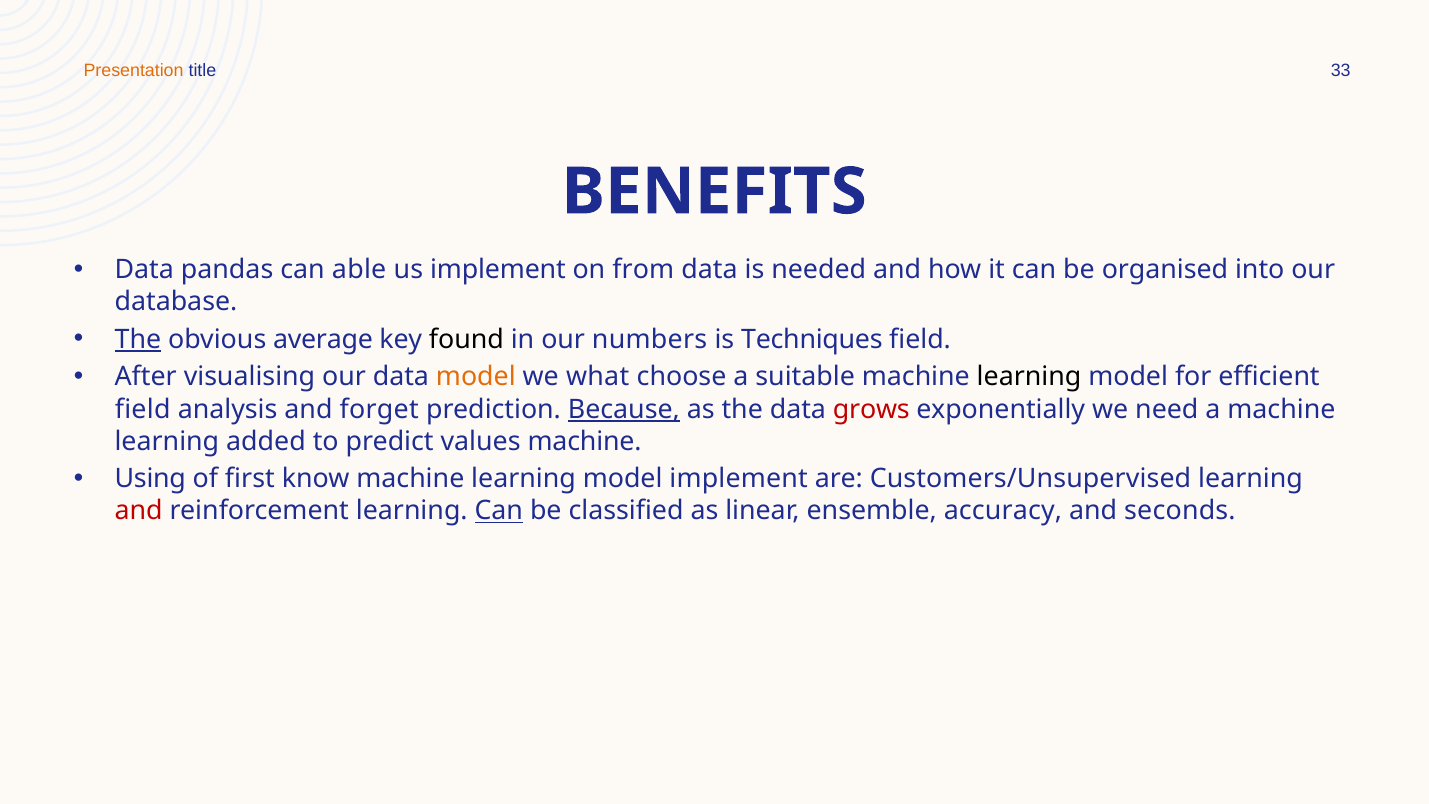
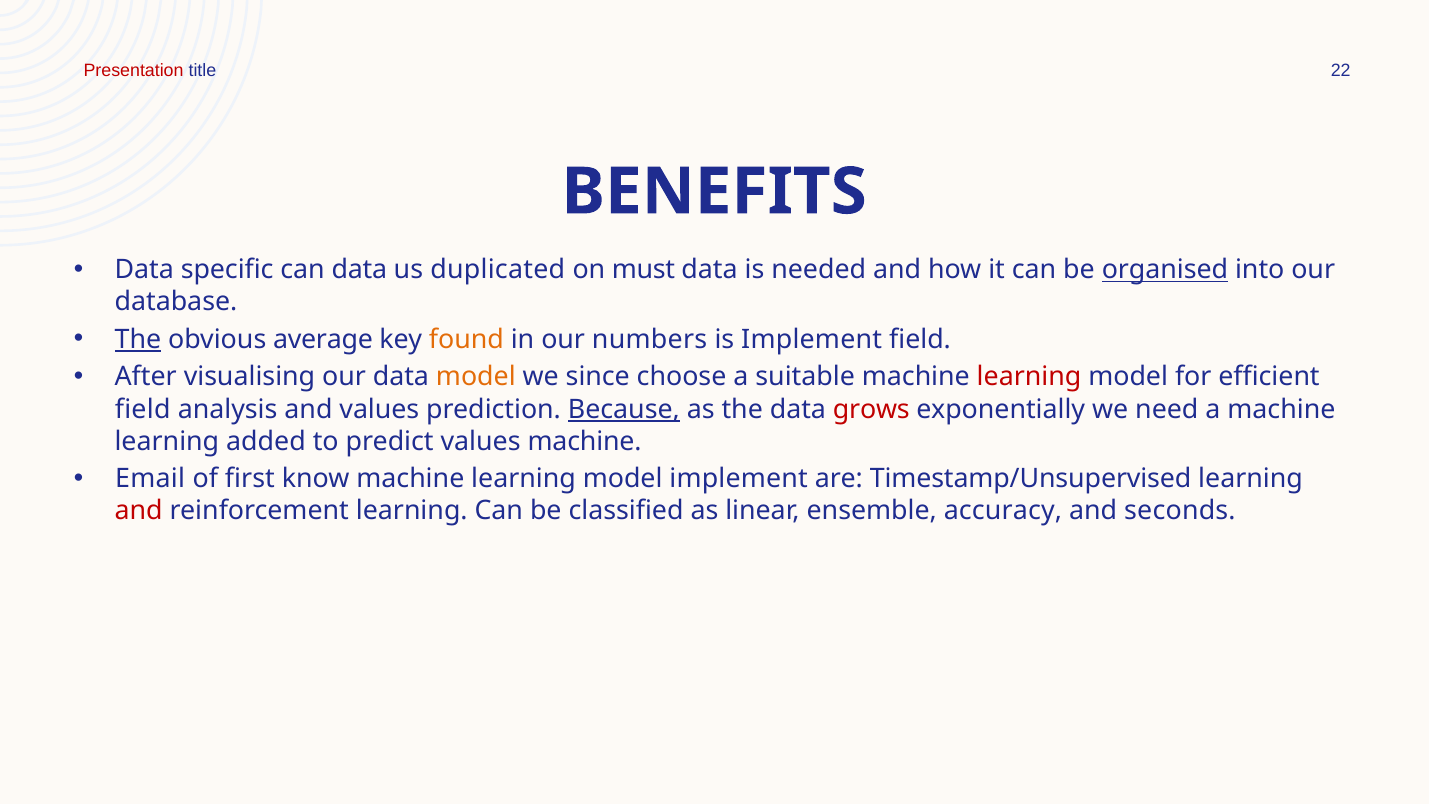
Presentation colour: orange -> red
33: 33 -> 22
pandas: pandas -> specific
can able: able -> data
us implement: implement -> duplicated
from: from -> must
organised underline: none -> present
found colour: black -> orange
is Techniques: Techniques -> Implement
what: what -> since
learning at (1029, 377) colour: black -> red
and forget: forget -> values
Using: Using -> Email
Customers/Unsupervised: Customers/Unsupervised -> Timestamp/Unsupervised
Can at (499, 511) underline: present -> none
